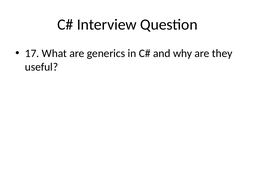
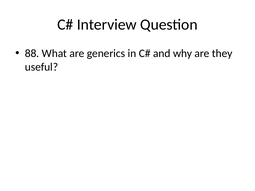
17: 17 -> 88
